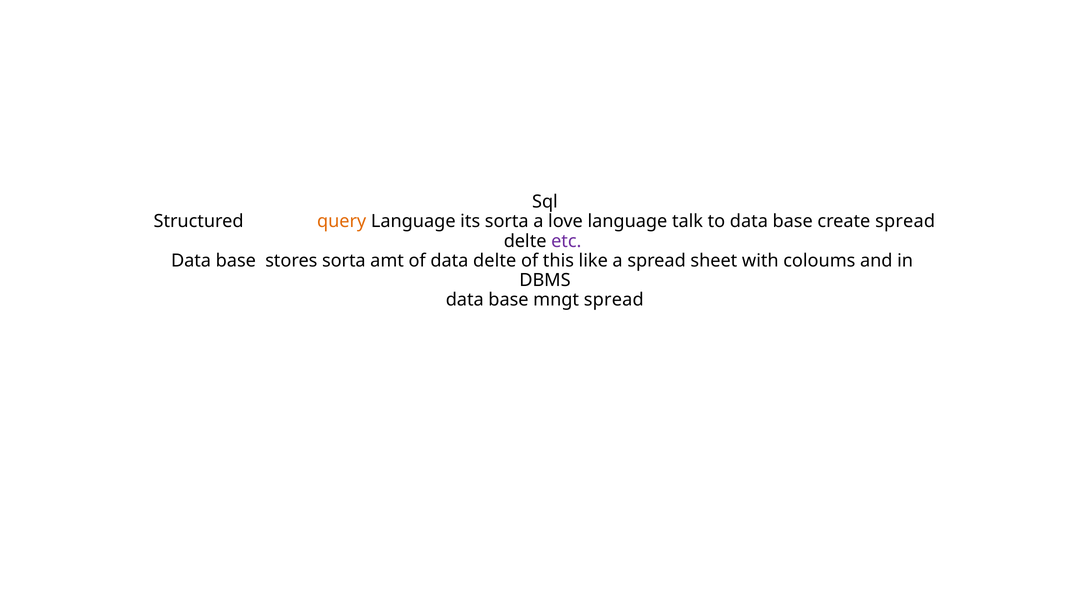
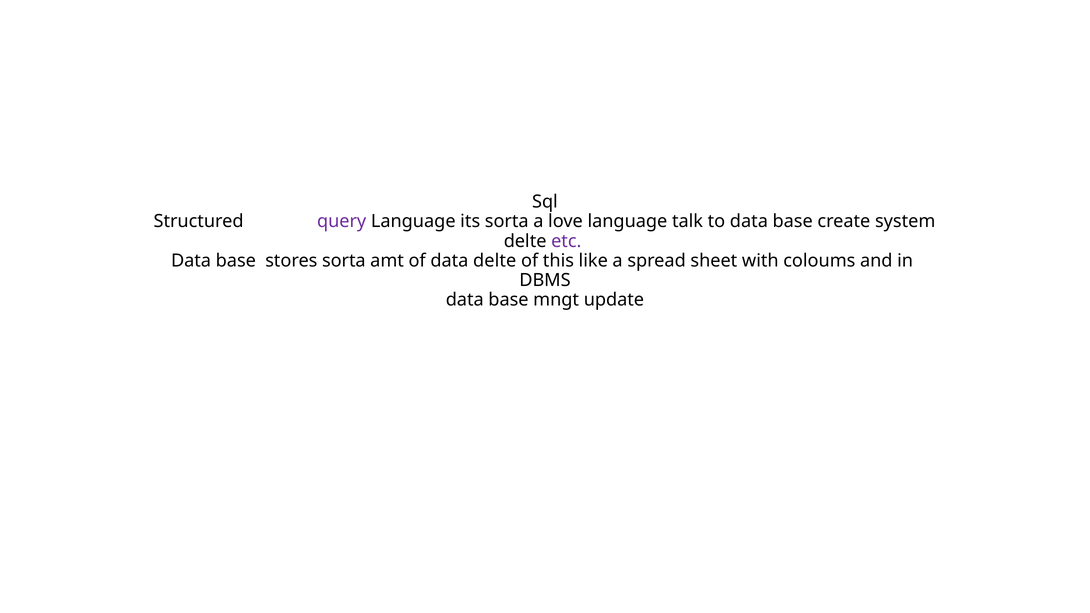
query colour: orange -> purple
create spread: spread -> system
mngt spread: spread -> update
